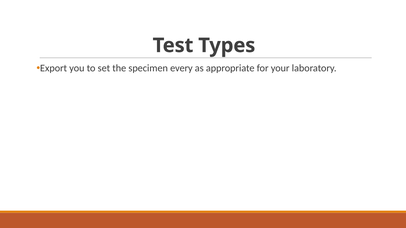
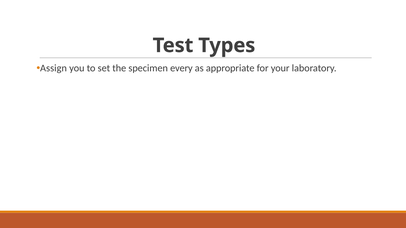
Export: Export -> Assign
